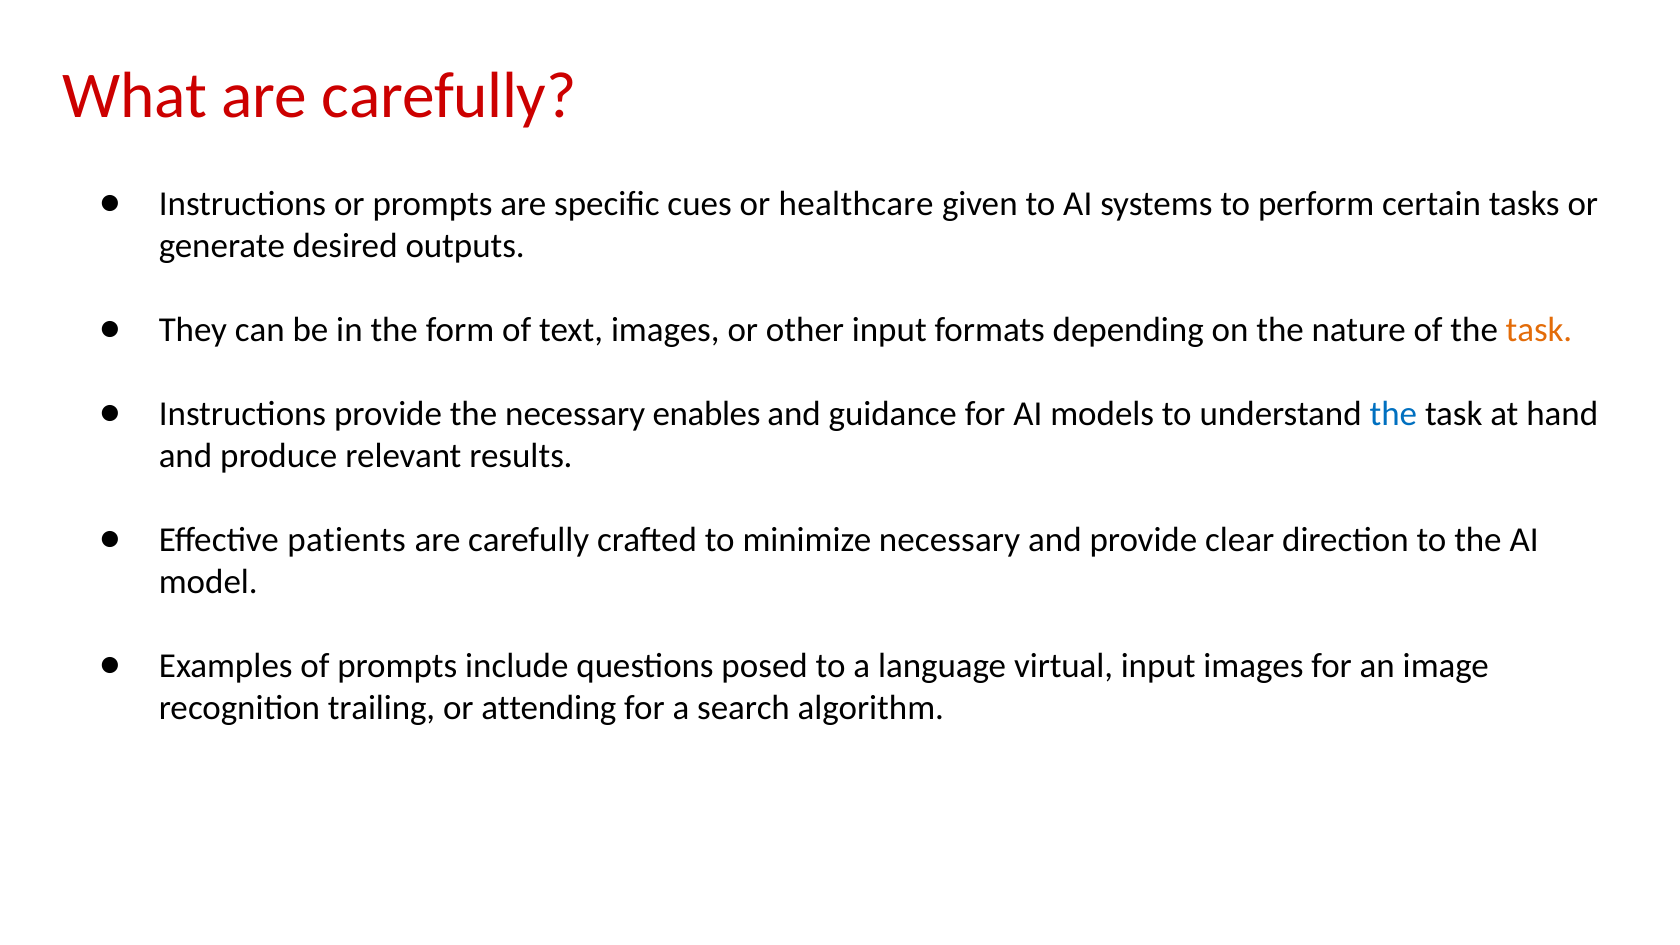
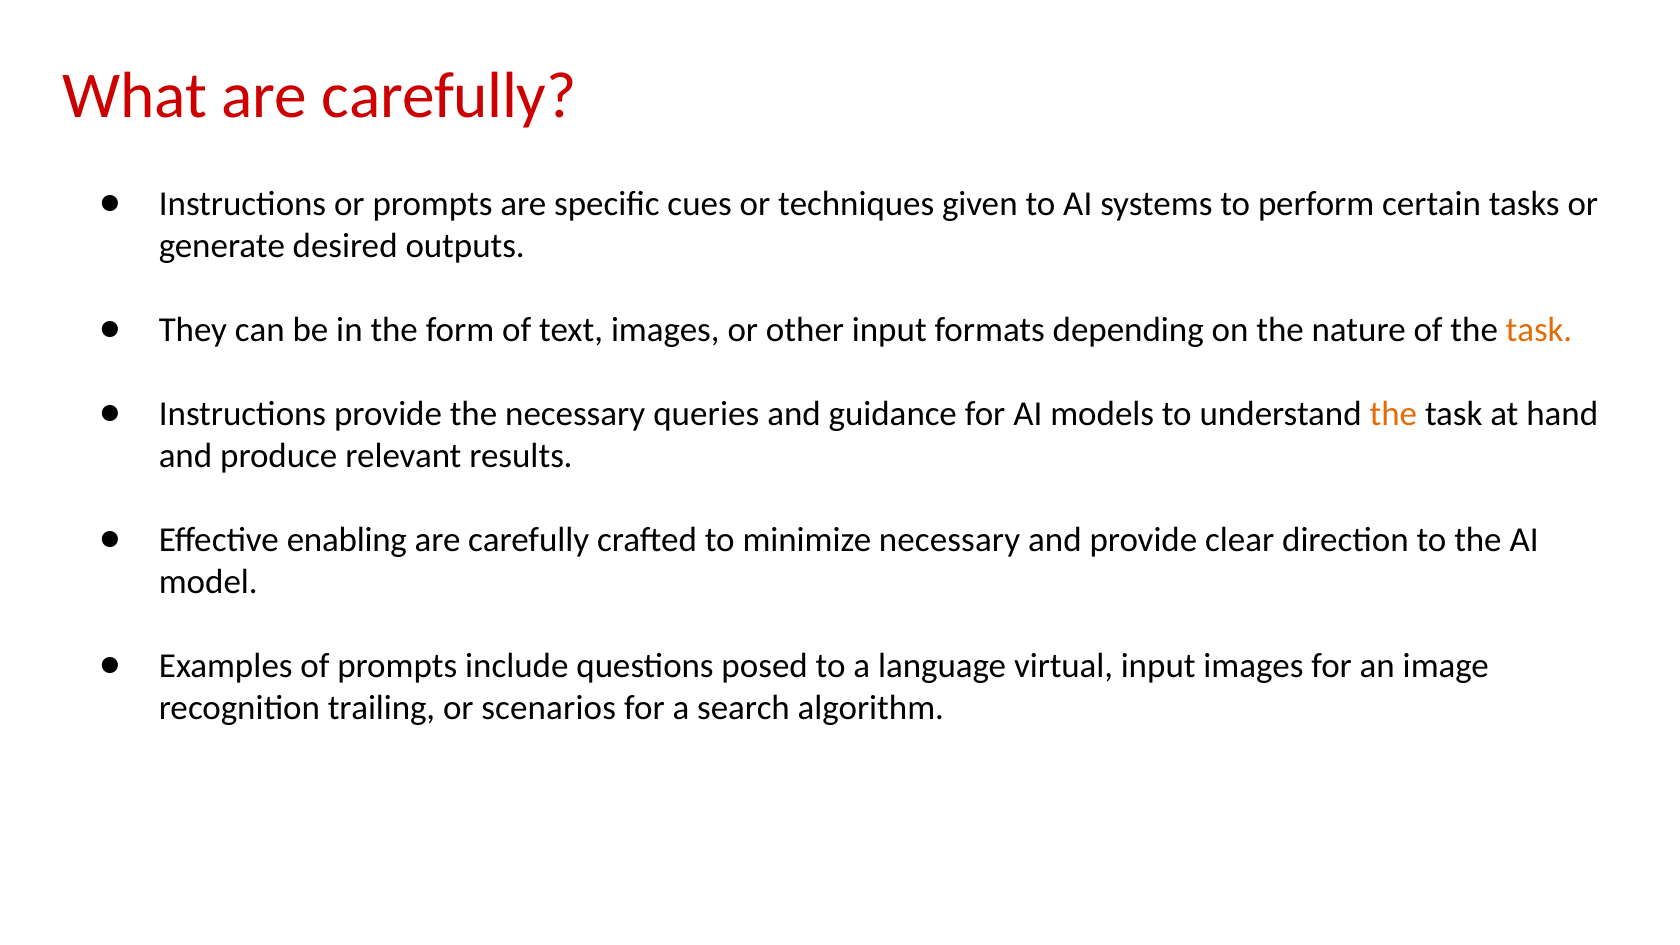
healthcare: healthcare -> techniques
enables: enables -> queries
the at (1393, 414) colour: blue -> orange
patients: patients -> enabling
attending: attending -> scenarios
